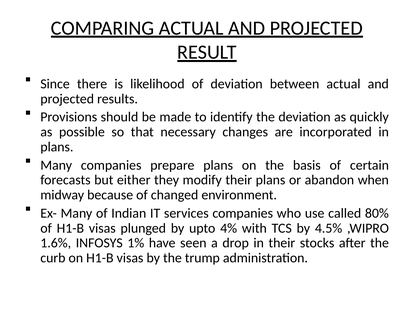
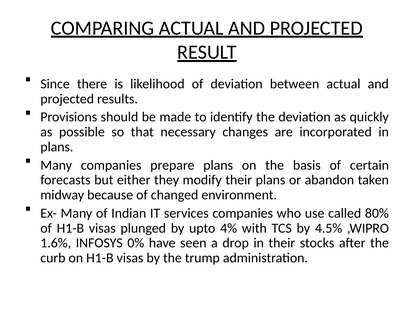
when: when -> taken
1%: 1% -> 0%
